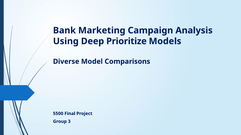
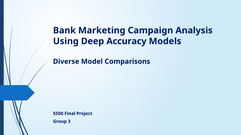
Prioritize: Prioritize -> Accuracy
